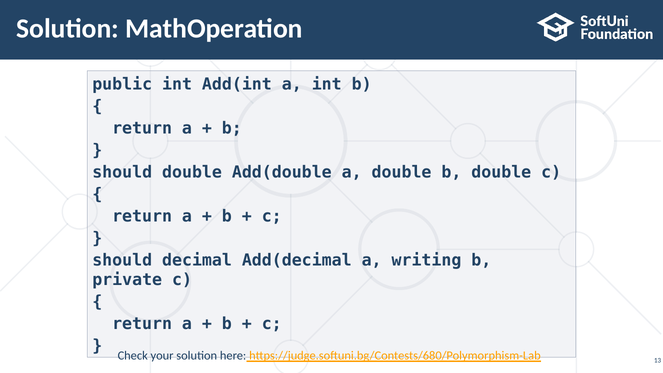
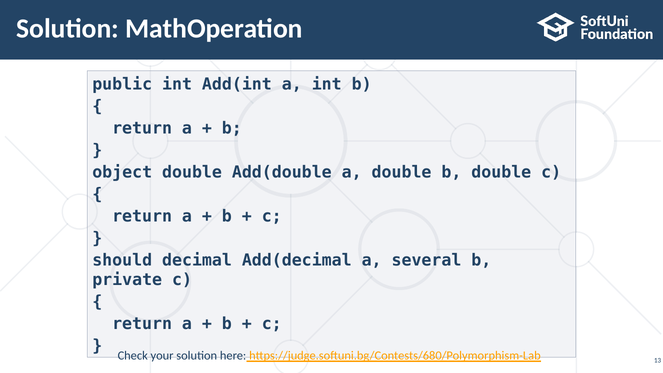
should at (122, 172): should -> object
writing: writing -> several
